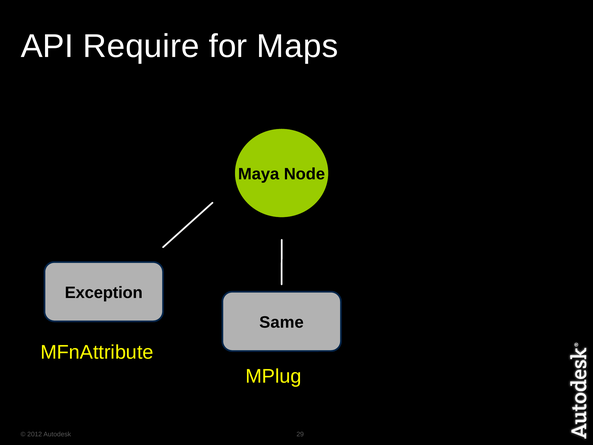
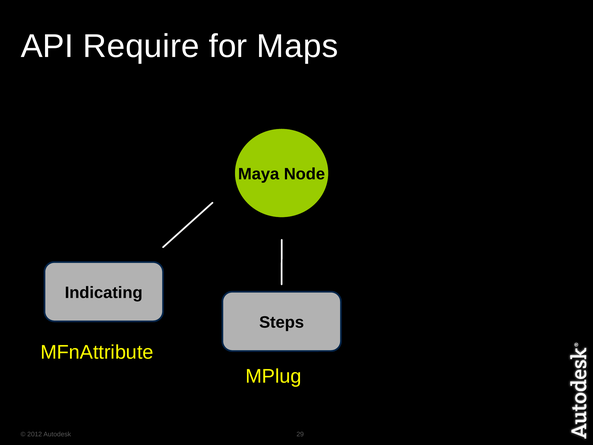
Exception: Exception -> Indicating
Same: Same -> Steps
